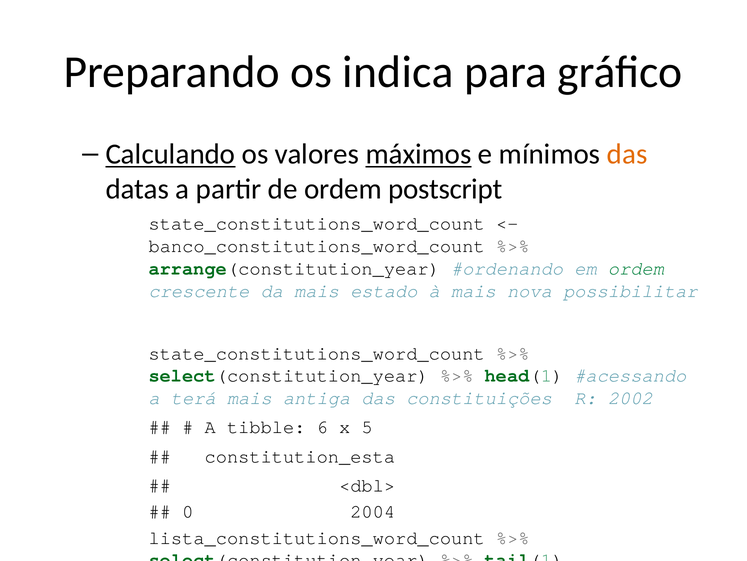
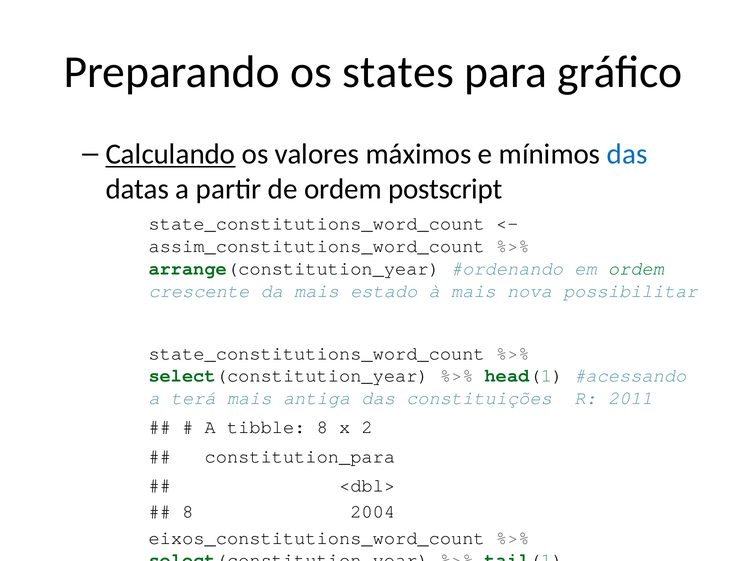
indica: indica -> states
máximos underline: present -> none
das at (627, 154) colour: orange -> blue
banco_constitutions_word_count: banco_constitutions_word_count -> assim_constitutions_word_count
2002: 2002 -> 2011
tibble 6: 6 -> 8
5: 5 -> 2
constitution_esta: constitution_esta -> constitution_para
0 at (188, 511): 0 -> 8
lista_constitutions_word_count: lista_constitutions_word_count -> eixos_constitutions_word_count
